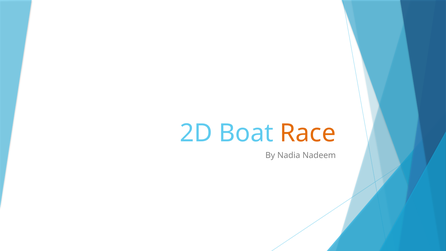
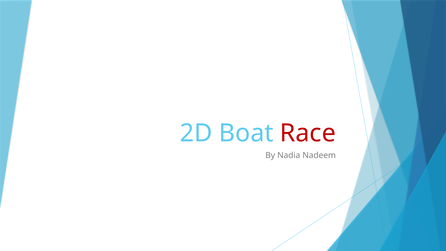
Race colour: orange -> red
